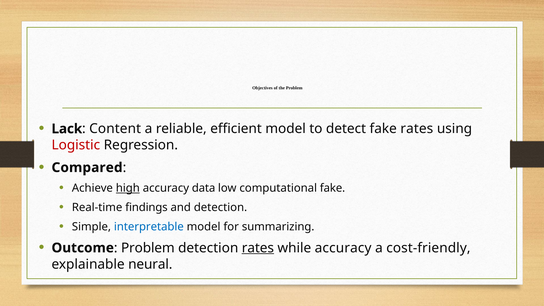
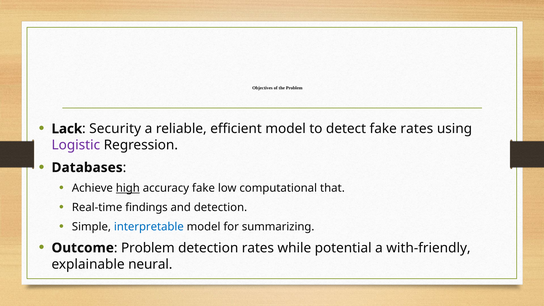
Content: Content -> Security
Logistic colour: red -> purple
Compared: Compared -> Databases
accuracy data: data -> fake
computational fake: fake -> that
rates at (258, 248) underline: present -> none
while accuracy: accuracy -> potential
cost-friendly: cost-friendly -> with-friendly
